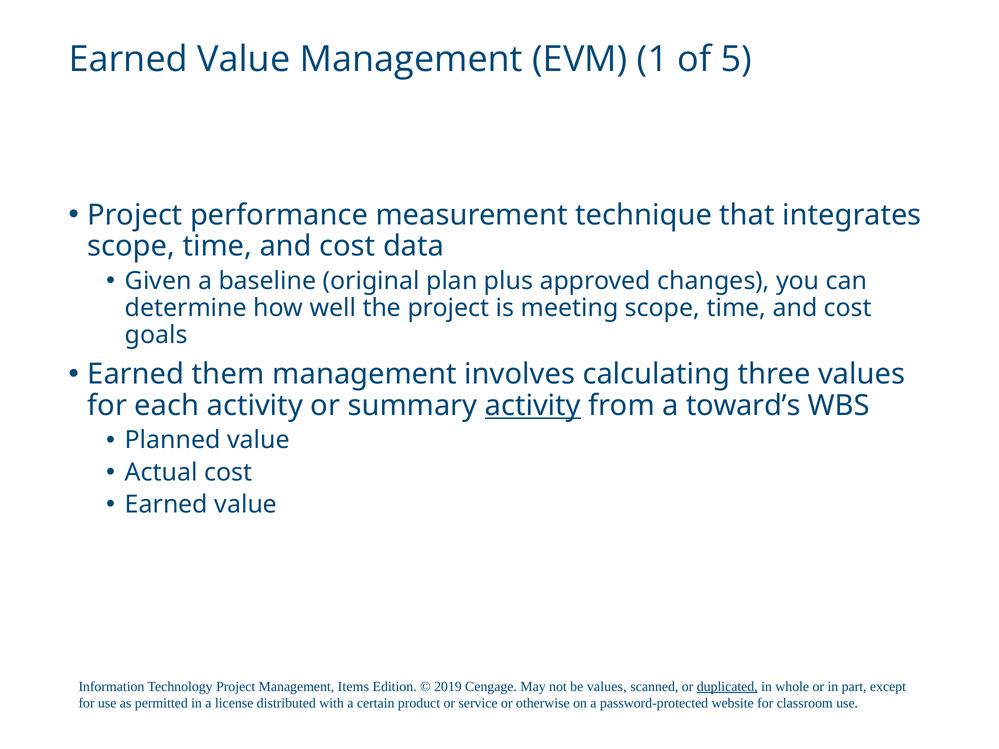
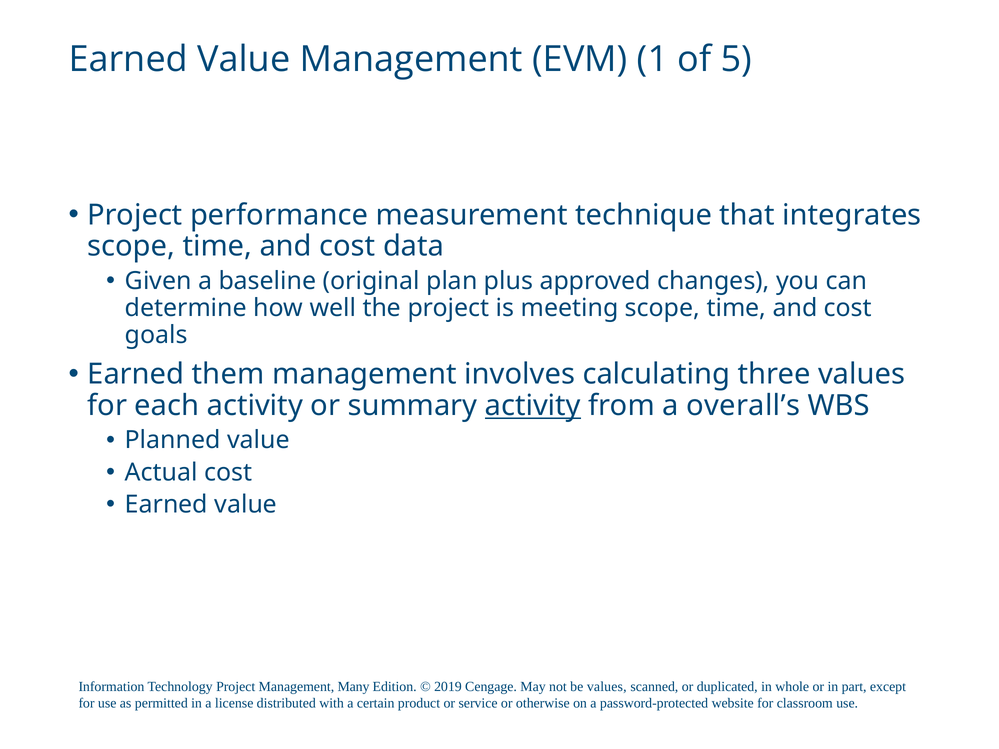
toward’s: toward’s -> overall’s
Items: Items -> Many
duplicated underline: present -> none
